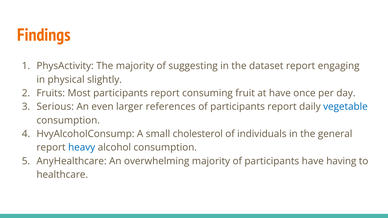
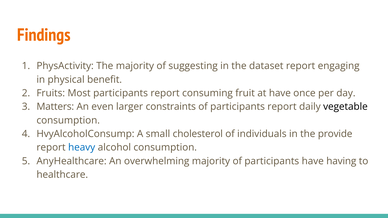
slightly: slightly -> benefit
Serious: Serious -> Matters
references: references -> constraints
vegetable colour: blue -> black
general: general -> provide
